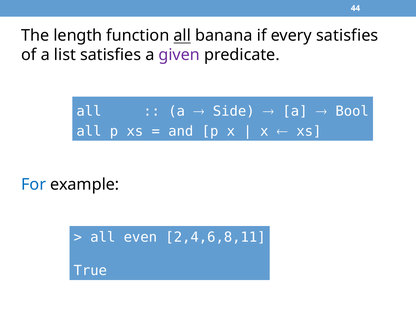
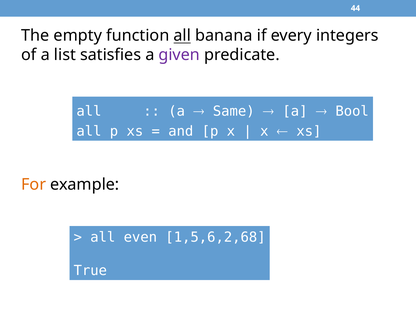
length: length -> empty
every satisfies: satisfies -> integers
Side: Side -> Same
For colour: blue -> orange
2,4,6,8,11: 2,4,6,8,11 -> 1,5,6,2,68
